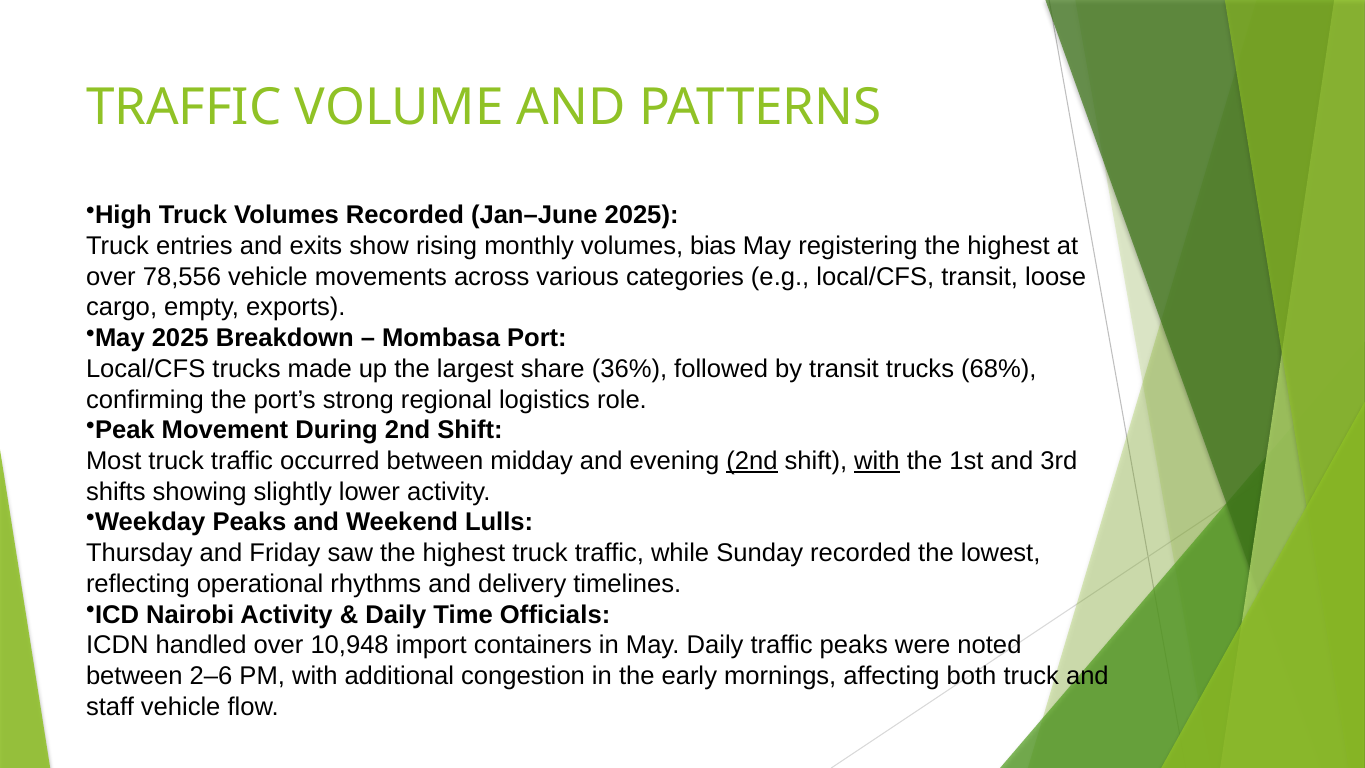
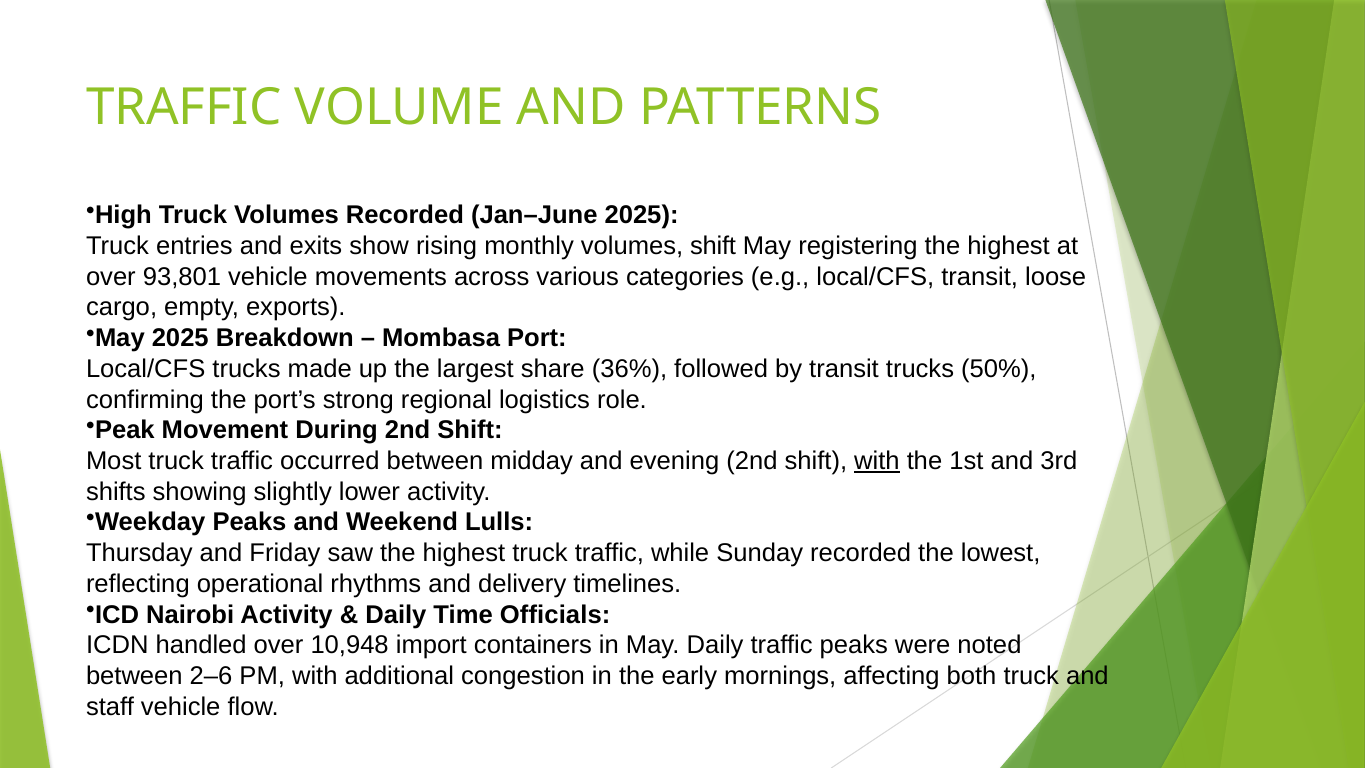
volumes bias: bias -> shift
78,556: 78,556 -> 93,801
68%: 68% -> 50%
2nd at (752, 461) underline: present -> none
